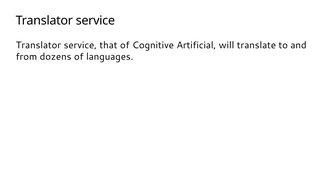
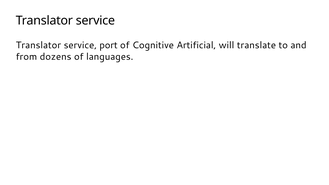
that: that -> port
